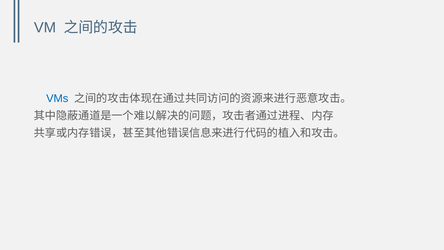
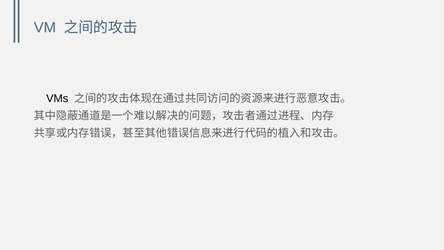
VMs colour: blue -> black
